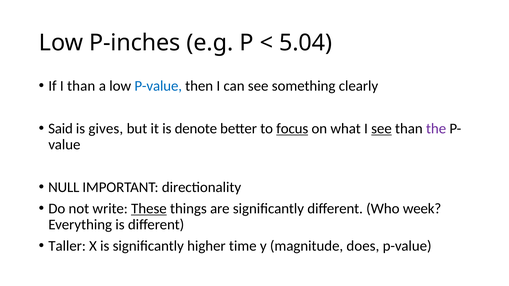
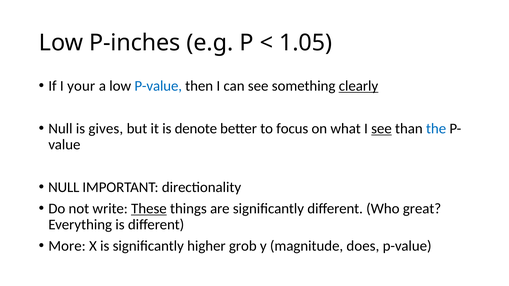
5.04: 5.04 -> 1.05
I than: than -> your
clearly underline: none -> present
Said at (61, 129): Said -> Null
focus underline: present -> none
the colour: purple -> blue
week: week -> great
Taller: Taller -> More
time: time -> grob
